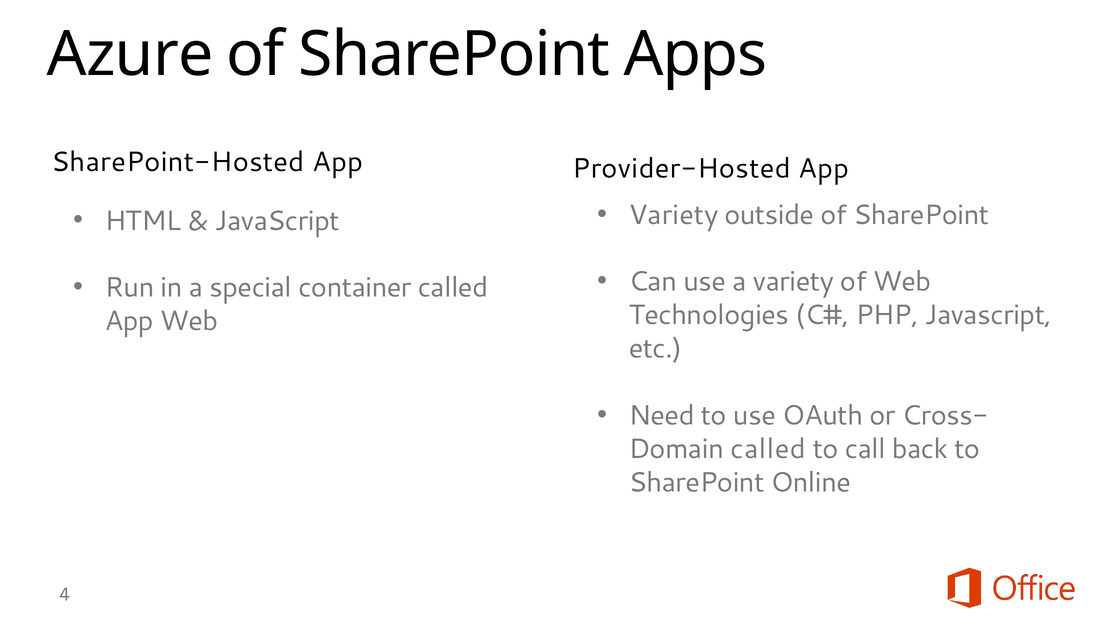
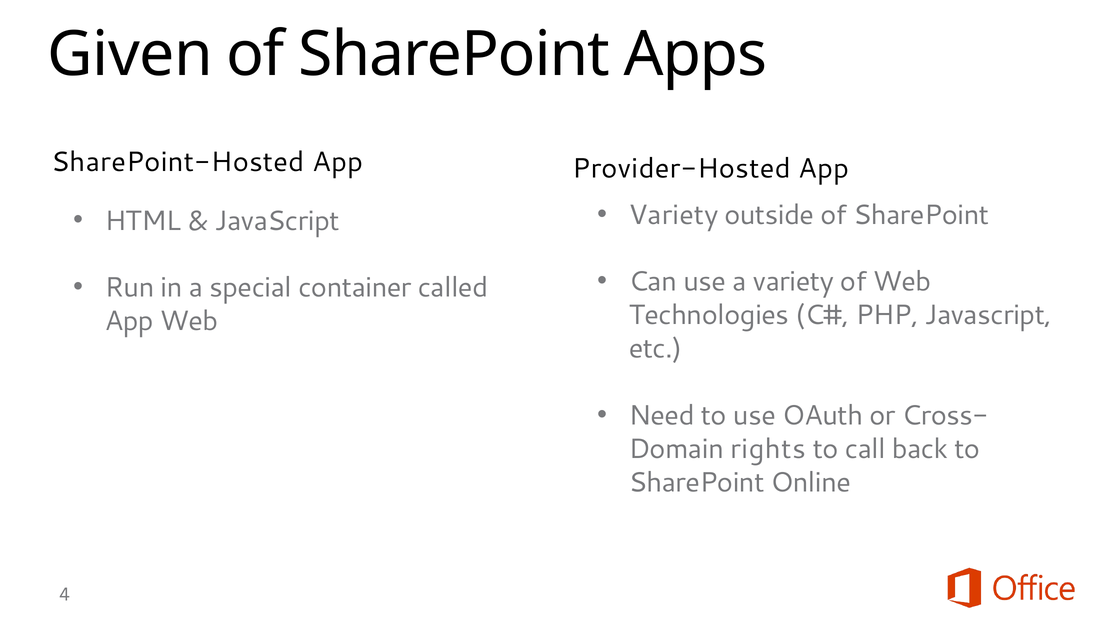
Azure: Azure -> Given
called at (768, 449): called -> rights
